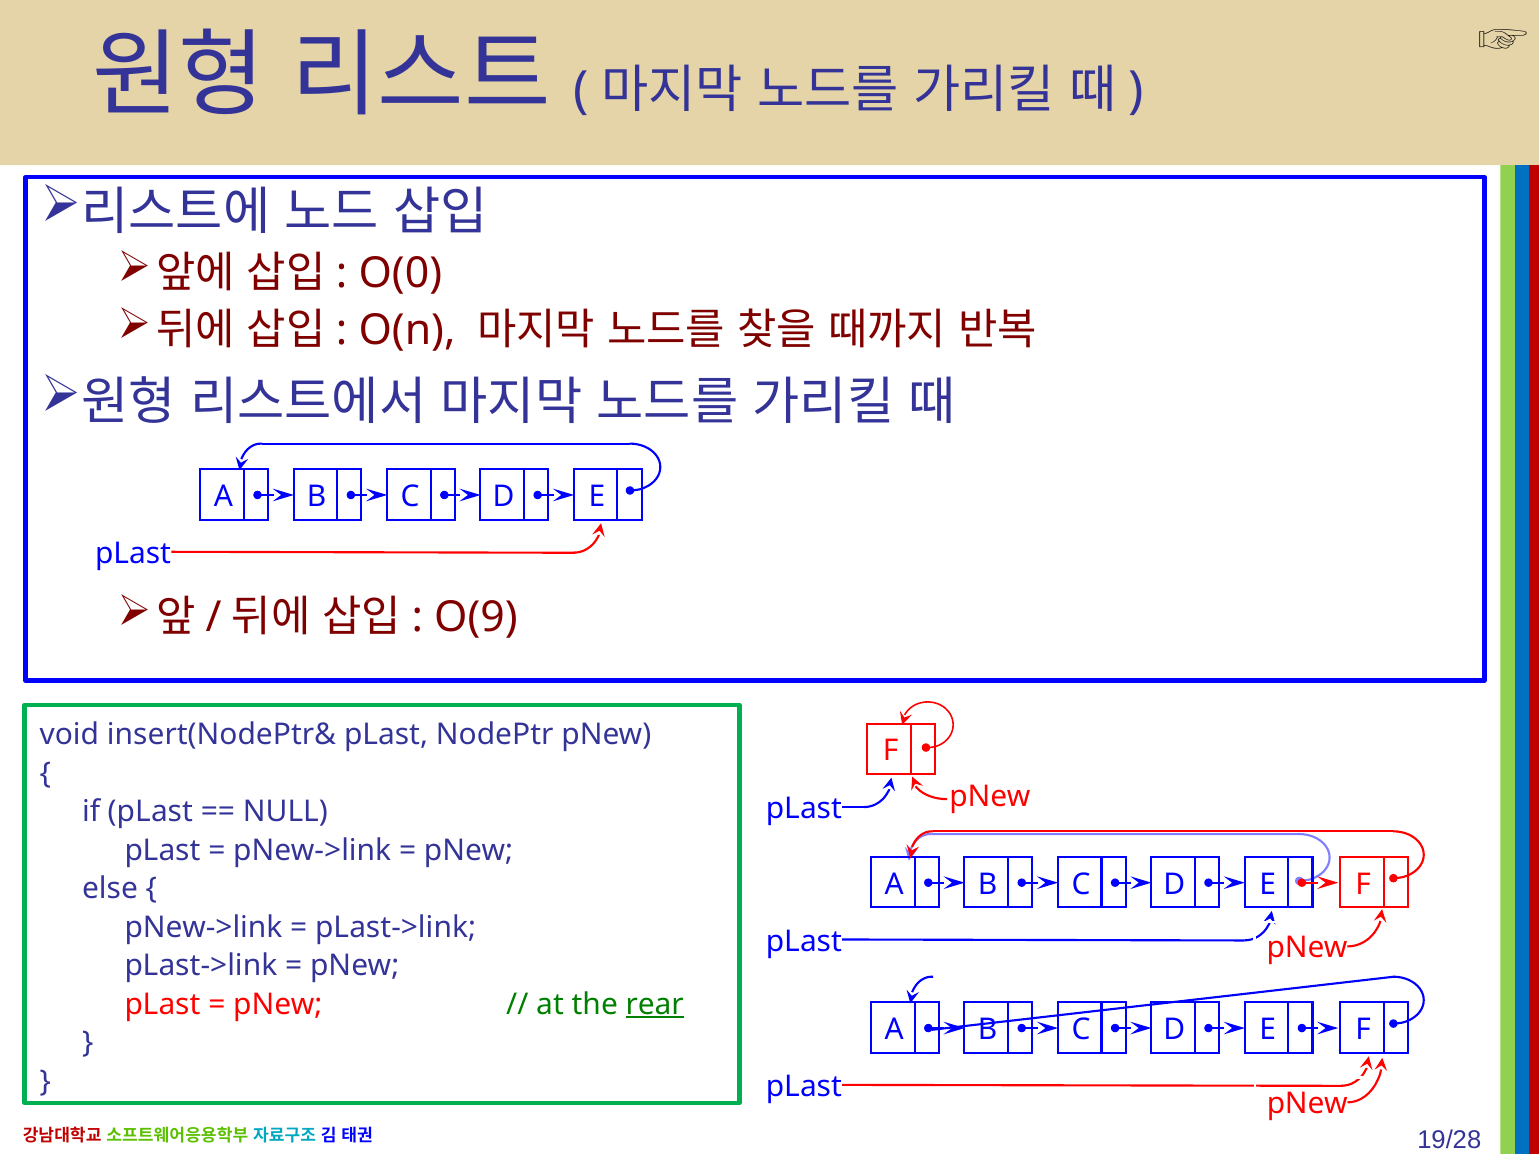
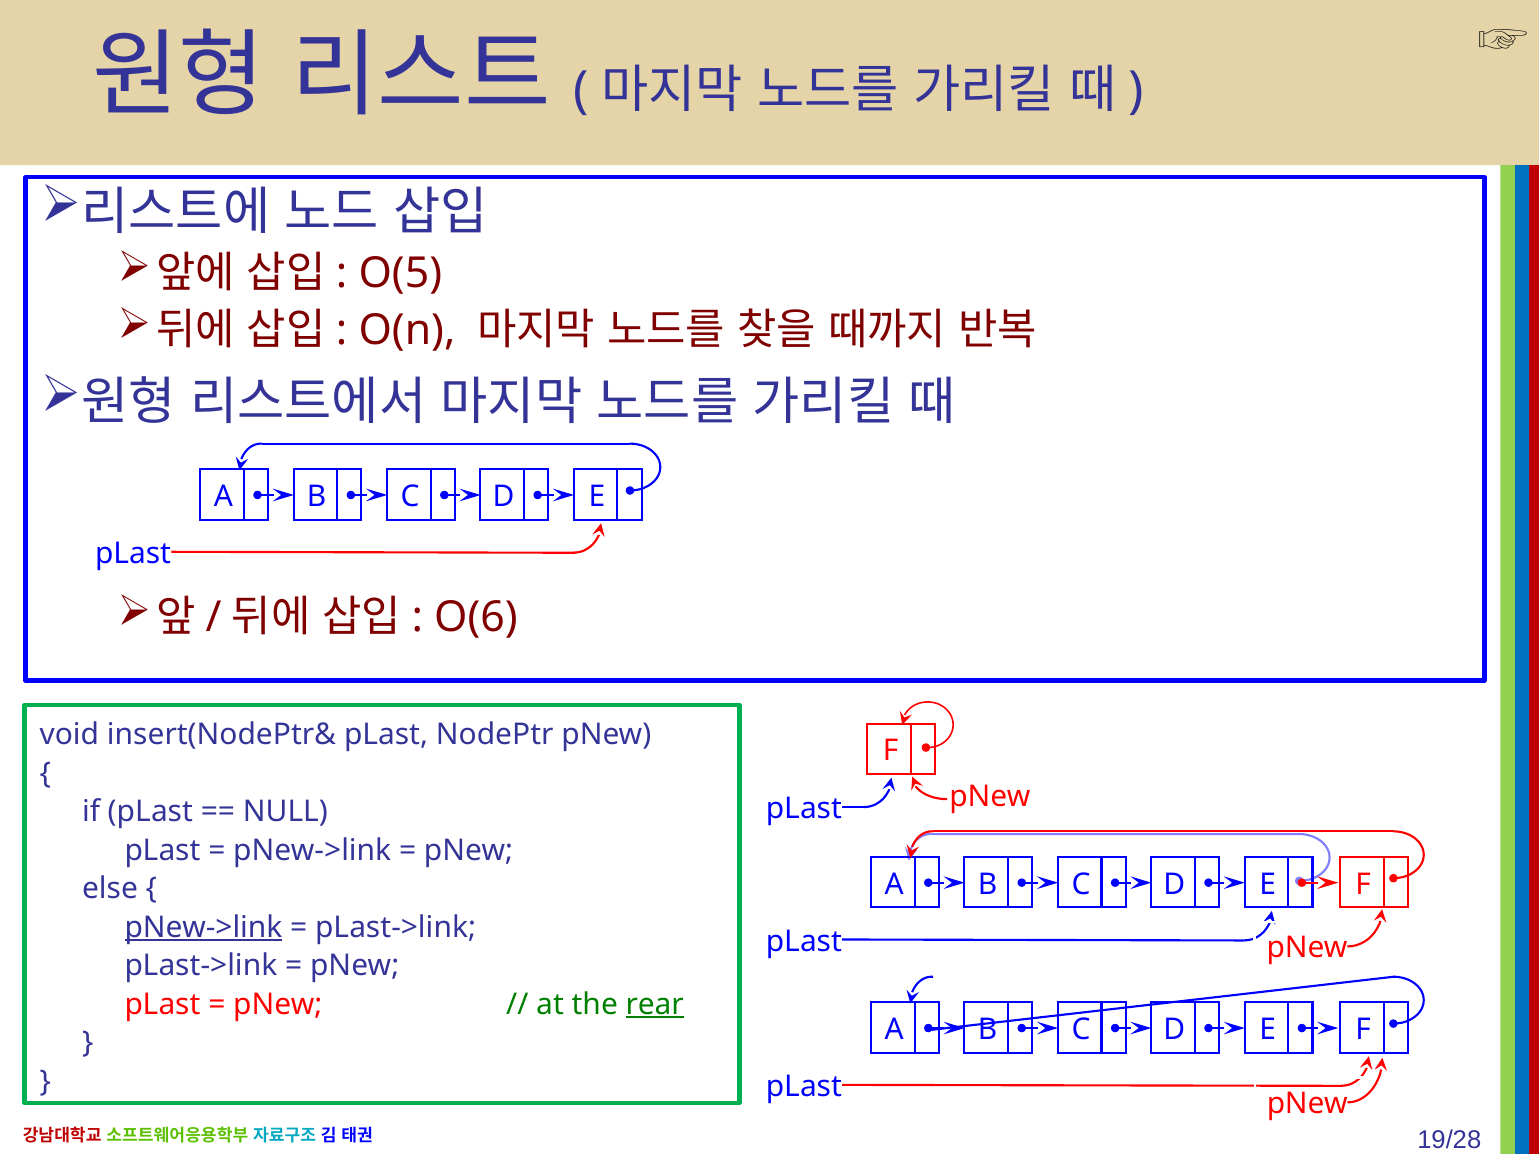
O(0: O(0 -> O(5
O(9: O(9 -> O(6
pNew->link at (203, 928) underline: none -> present
